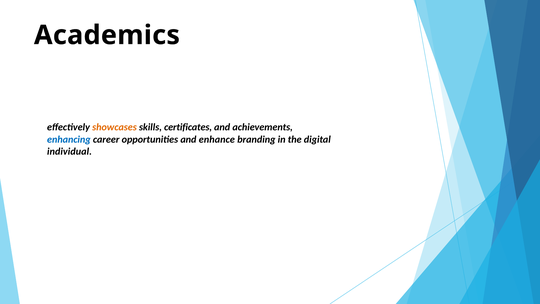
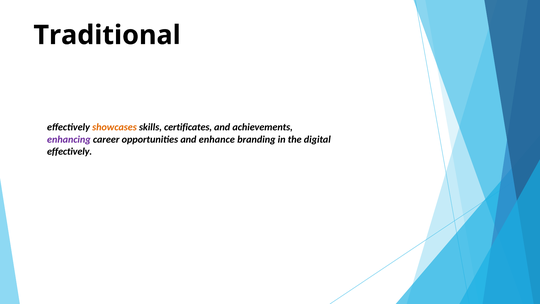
Academics: Academics -> Traditional
enhancing colour: blue -> purple
individual at (69, 151): individual -> effectively
